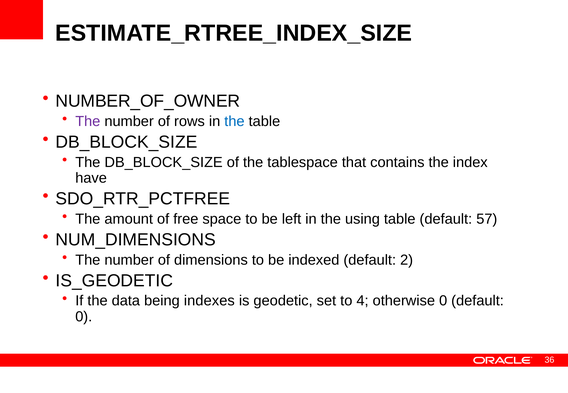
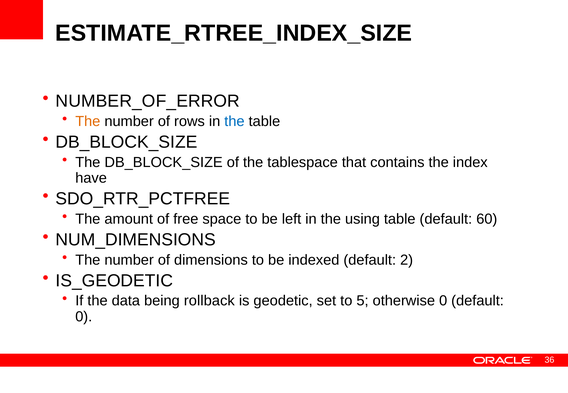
NUMBER_OF_OWNER: NUMBER_OF_OWNER -> NUMBER_OF_ERROR
The at (88, 121) colour: purple -> orange
57: 57 -> 60
indexes: indexes -> rollback
4: 4 -> 5
